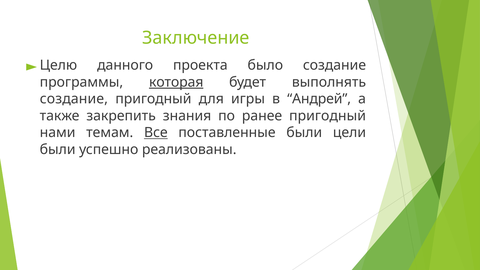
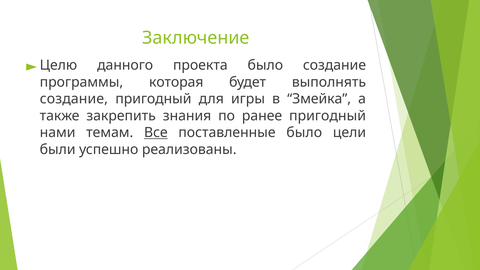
которая underline: present -> none
Андрей: Андрей -> Змейка
поставленные были: были -> было
